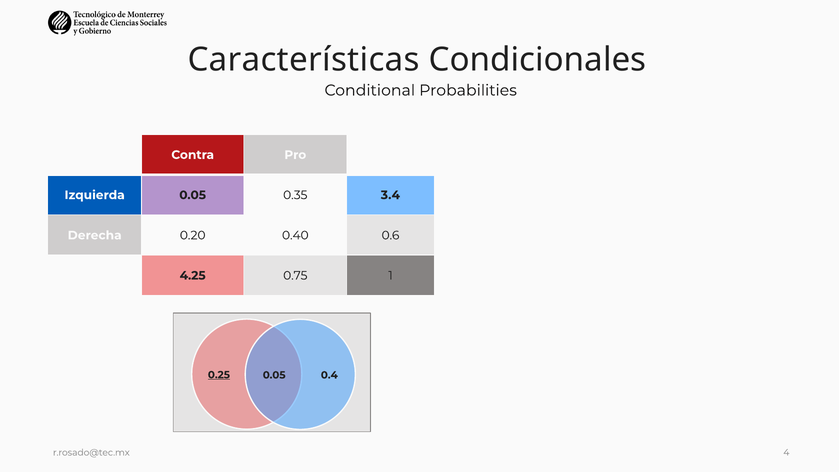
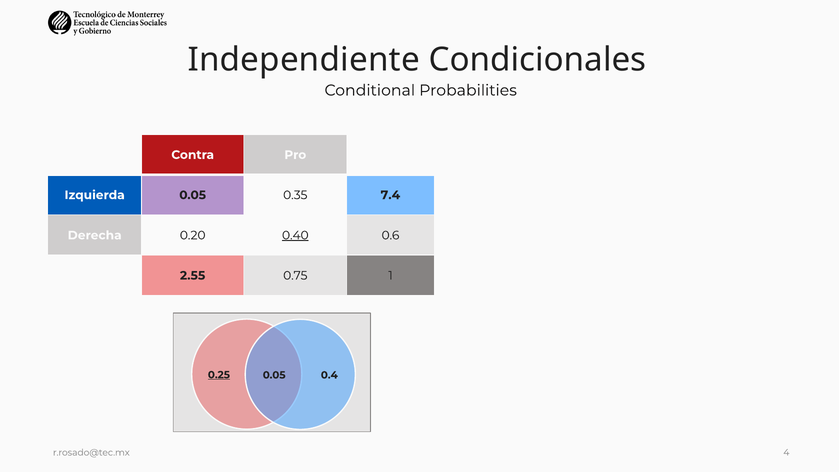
Características: Características -> Independiente
3.4: 3.4 -> 7.4
0.40 underline: none -> present
4.25: 4.25 -> 2.55
